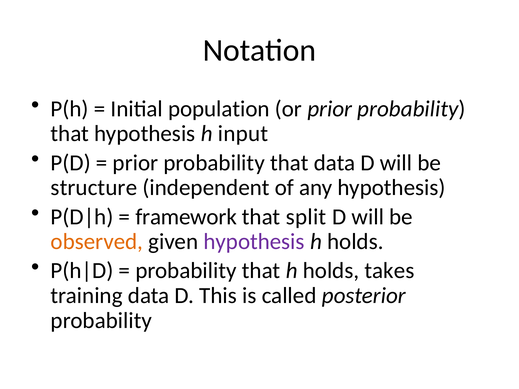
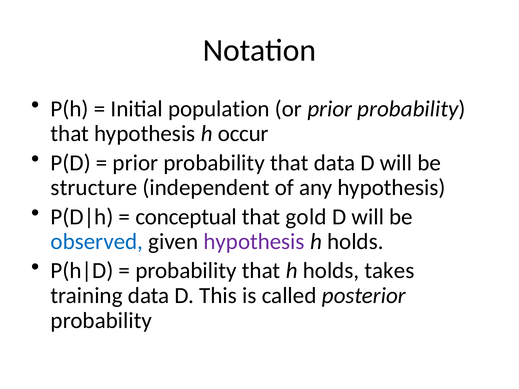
input: input -> occur
framework: framework -> conceptual
split: split -> gold
observed colour: orange -> blue
